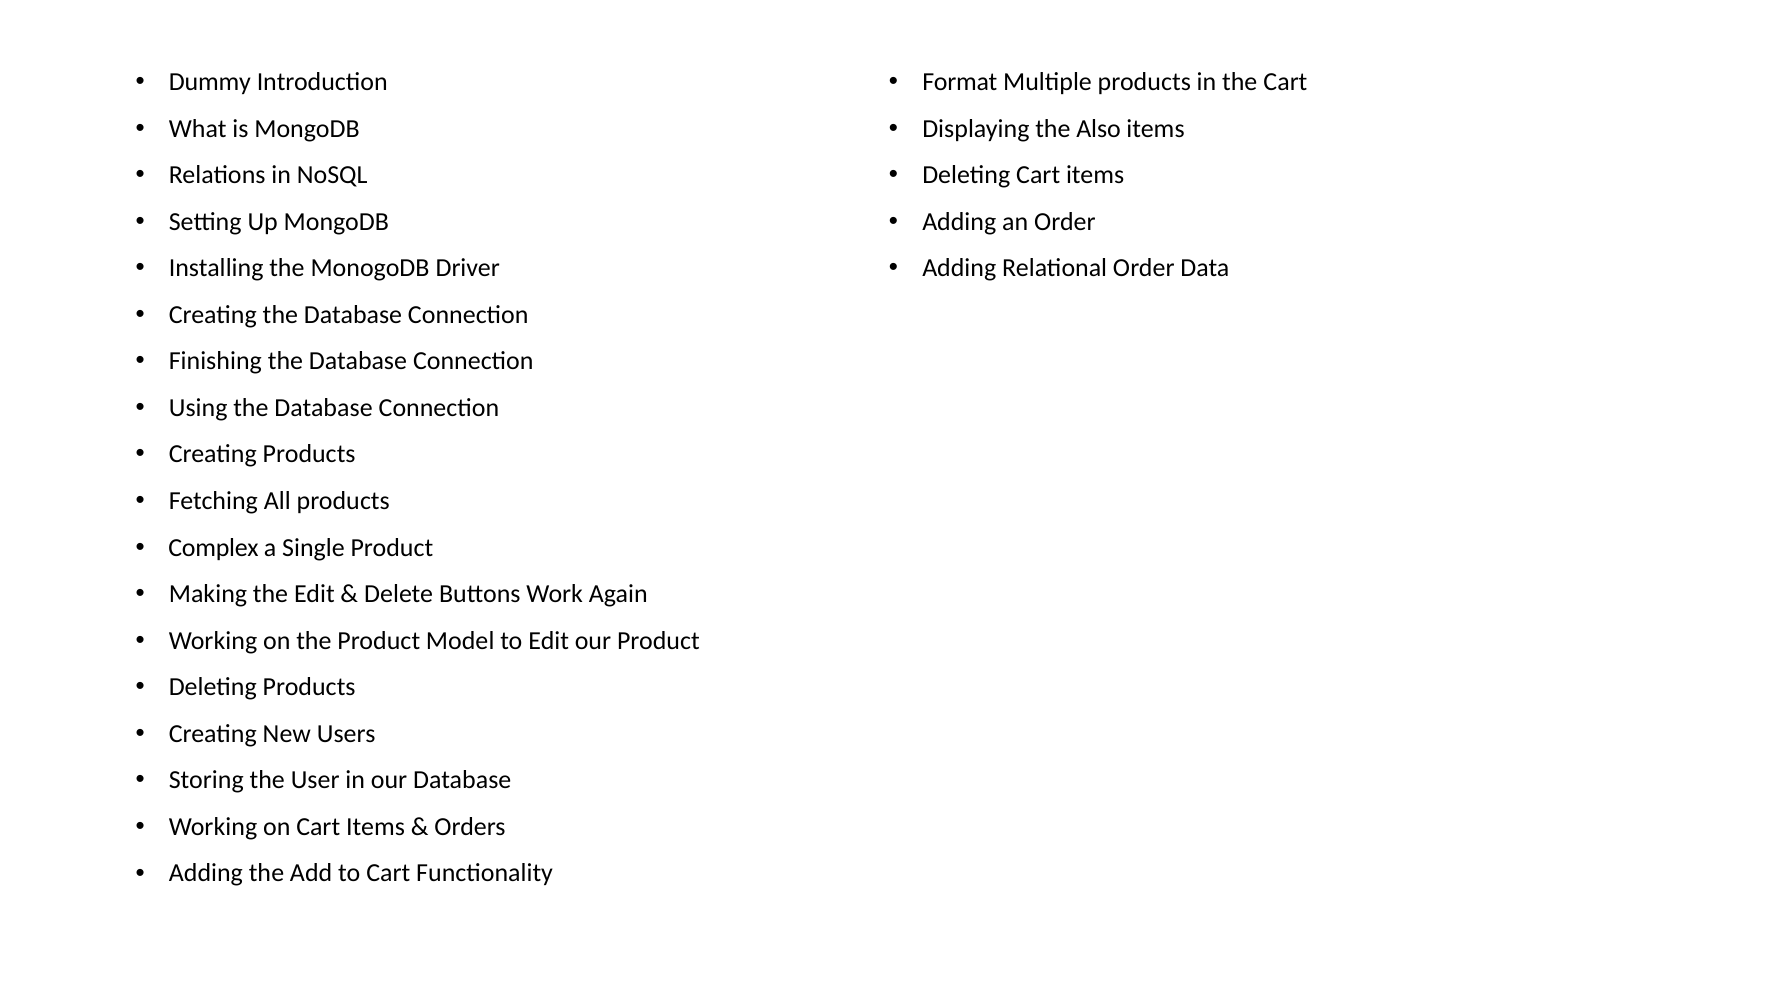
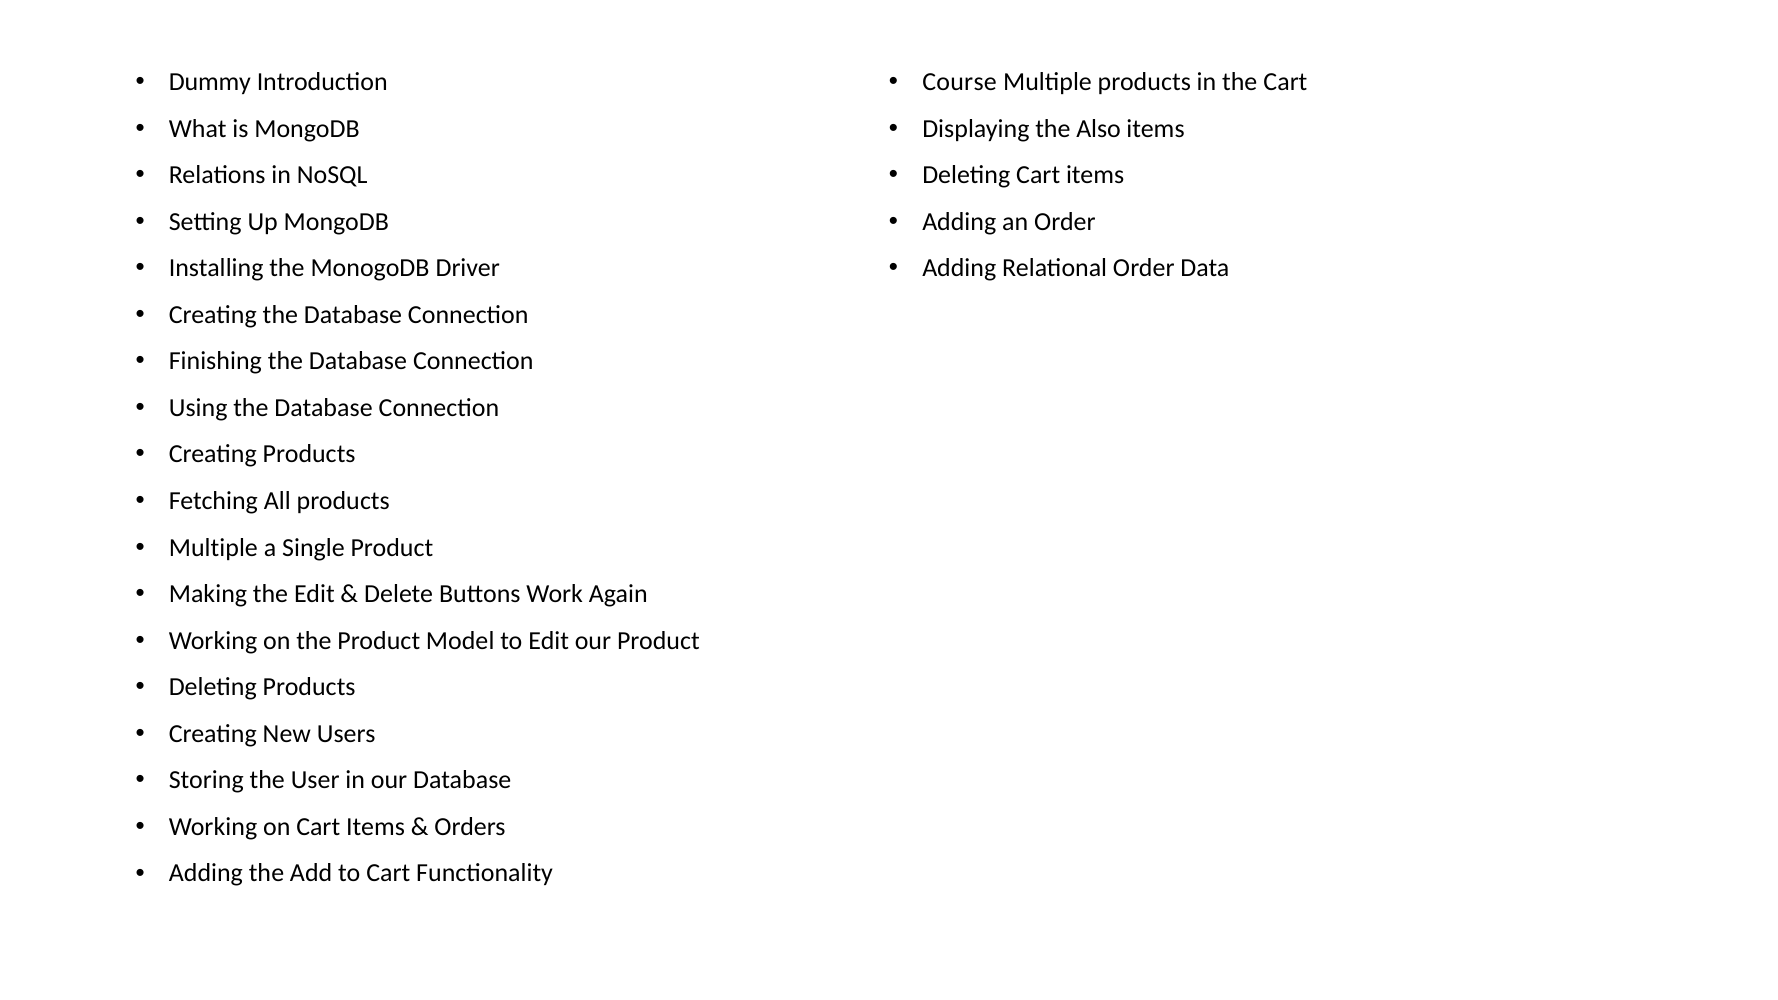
Format: Format -> Course
Complex at (214, 548): Complex -> Multiple
